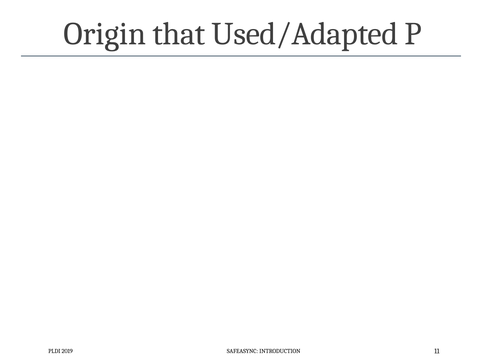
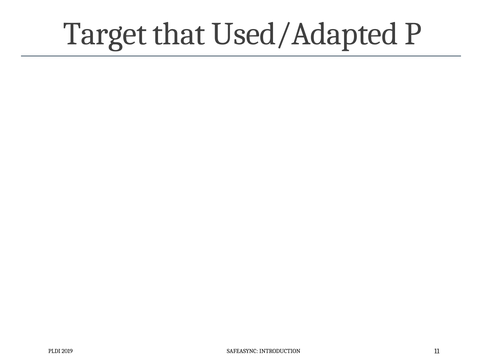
Origin: Origin -> Target
